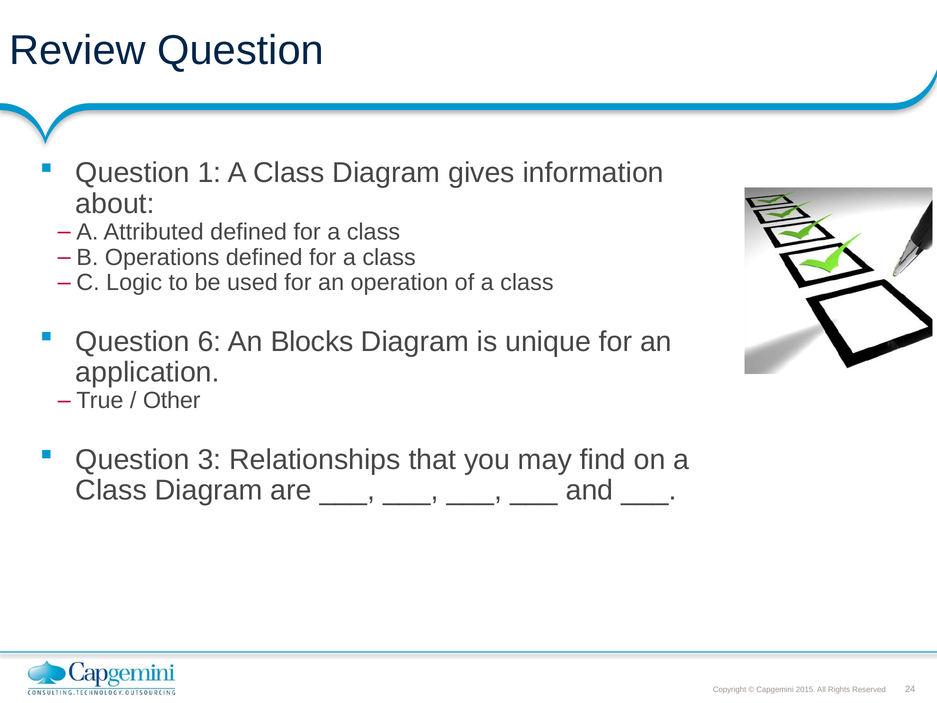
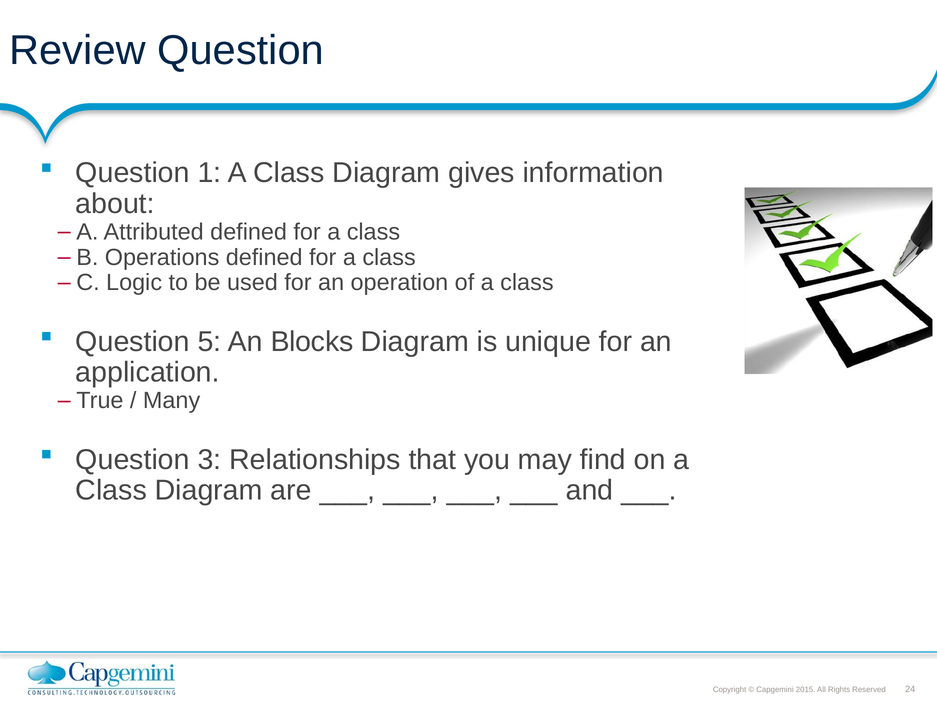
6: 6 -> 5
Other: Other -> Many
